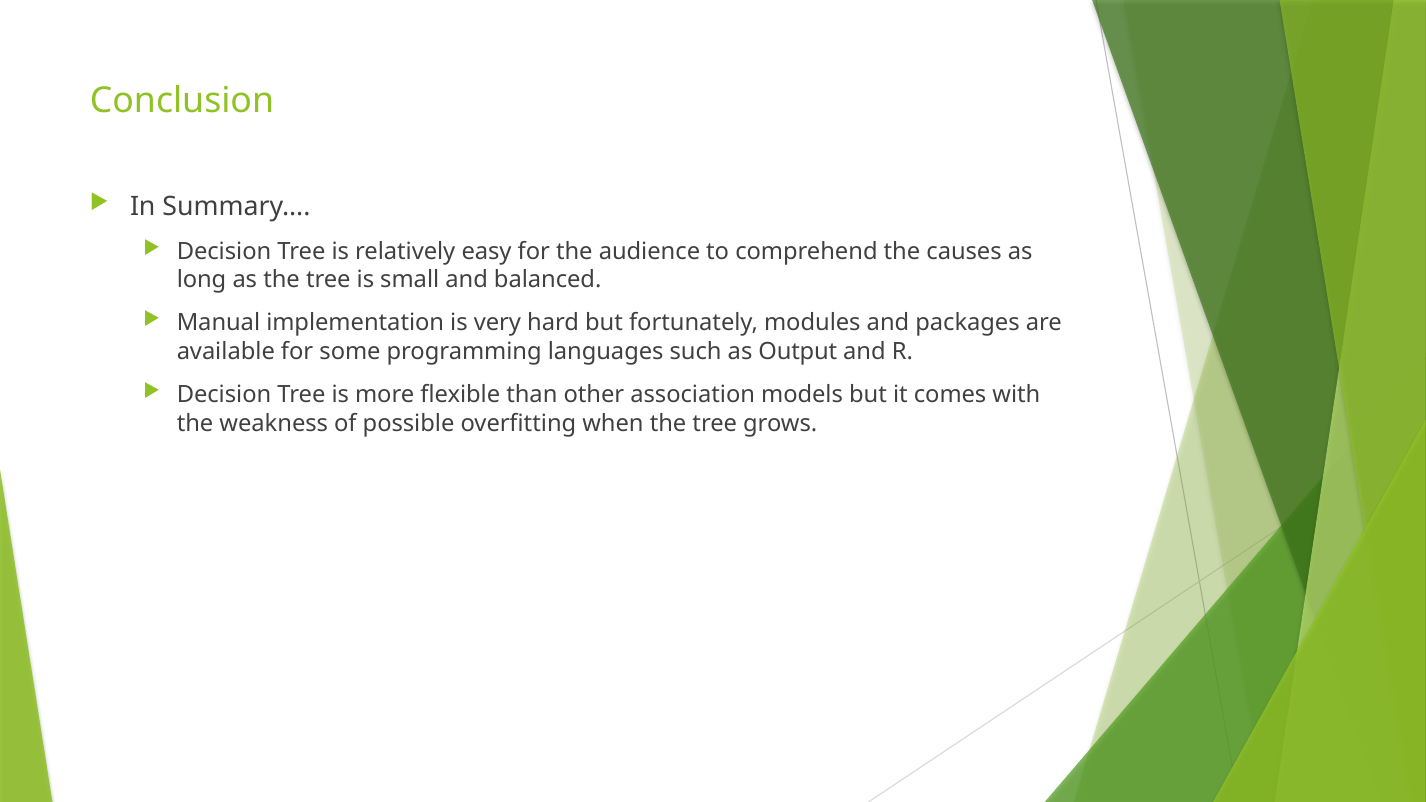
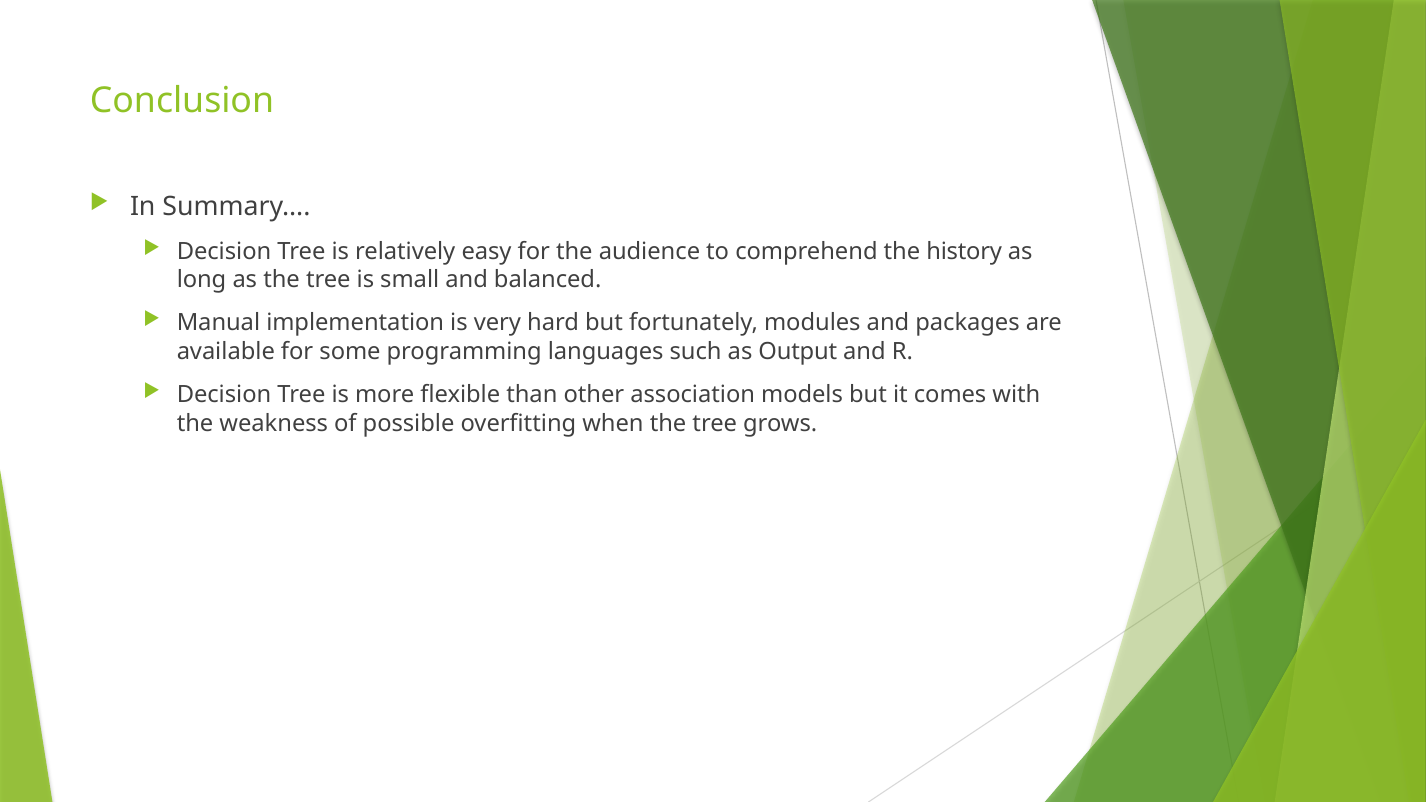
causes: causes -> history
